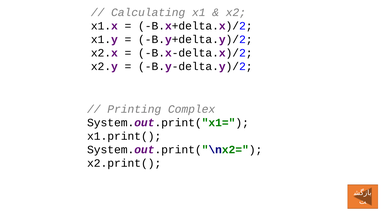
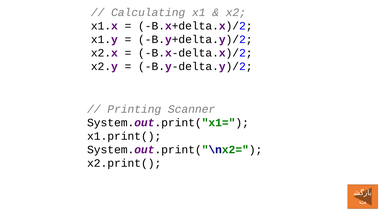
Complex: Complex -> Scanner
